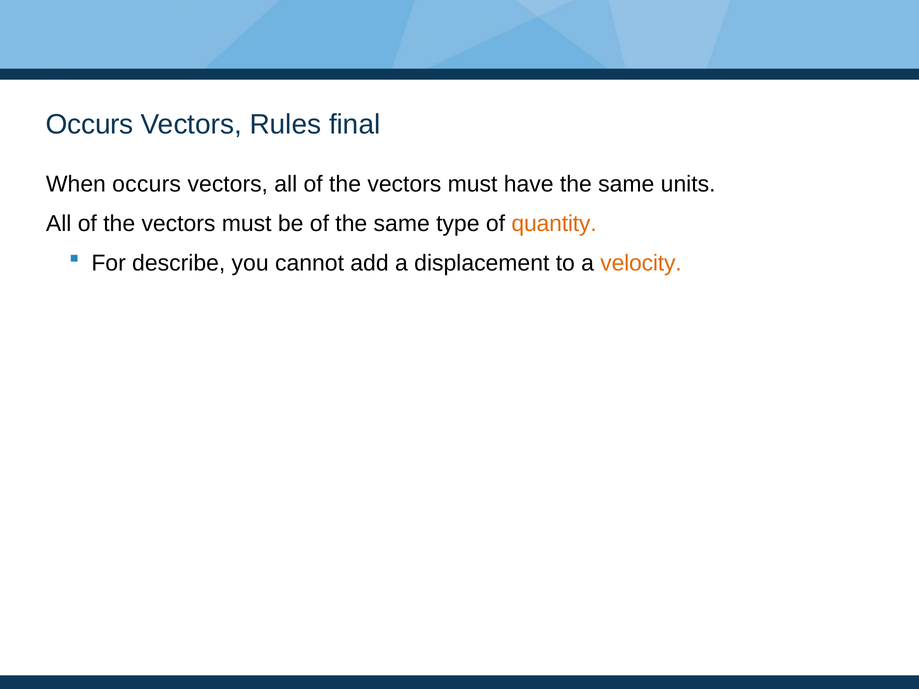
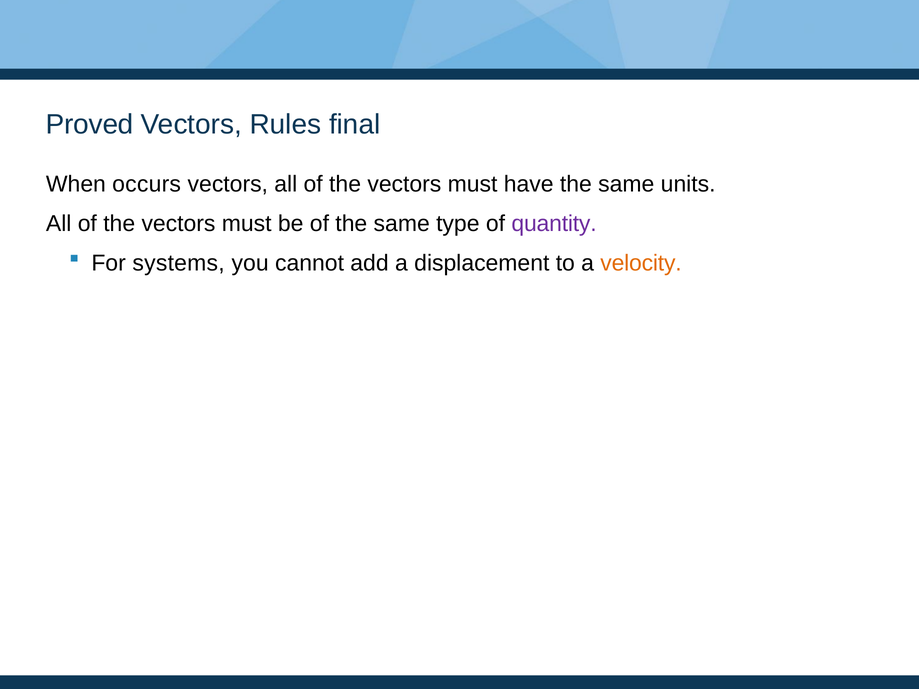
Occurs at (90, 124): Occurs -> Proved
quantity colour: orange -> purple
describe: describe -> systems
